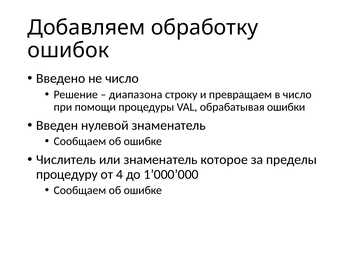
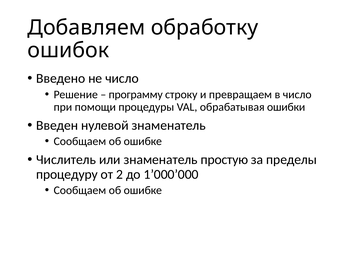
диапазона: диапазона -> программу
которое: которое -> простую
4: 4 -> 2
